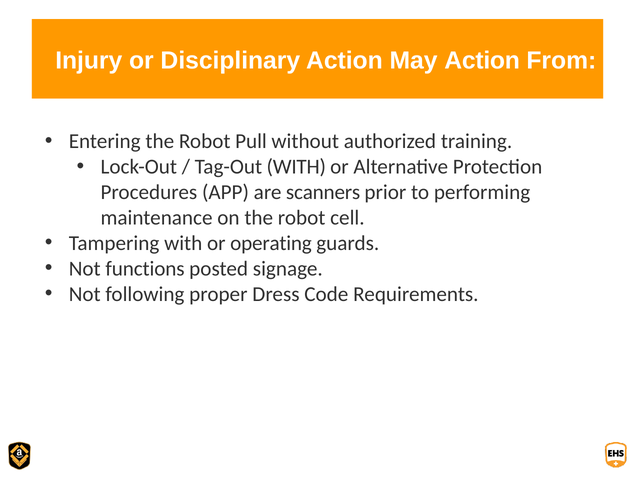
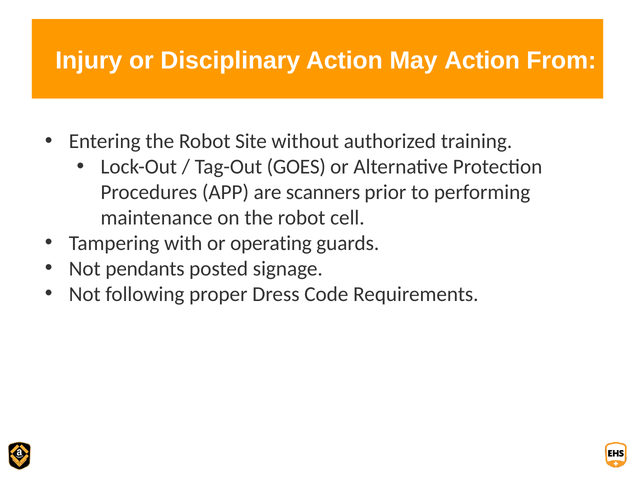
Pull: Pull -> Site
Tag-Out WITH: WITH -> GOES
functions: functions -> pendants
